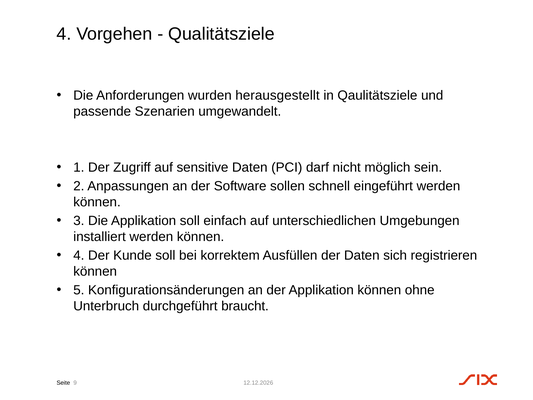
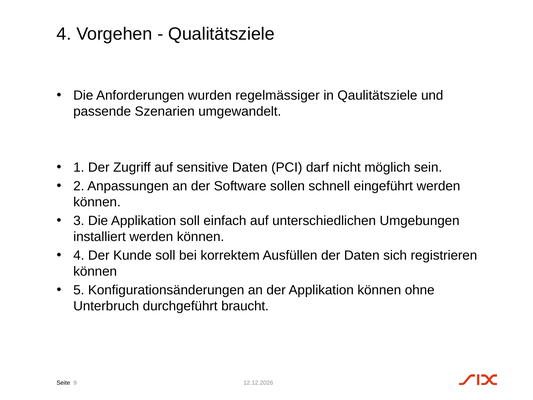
herausgestellt: herausgestellt -> regelmässiger
